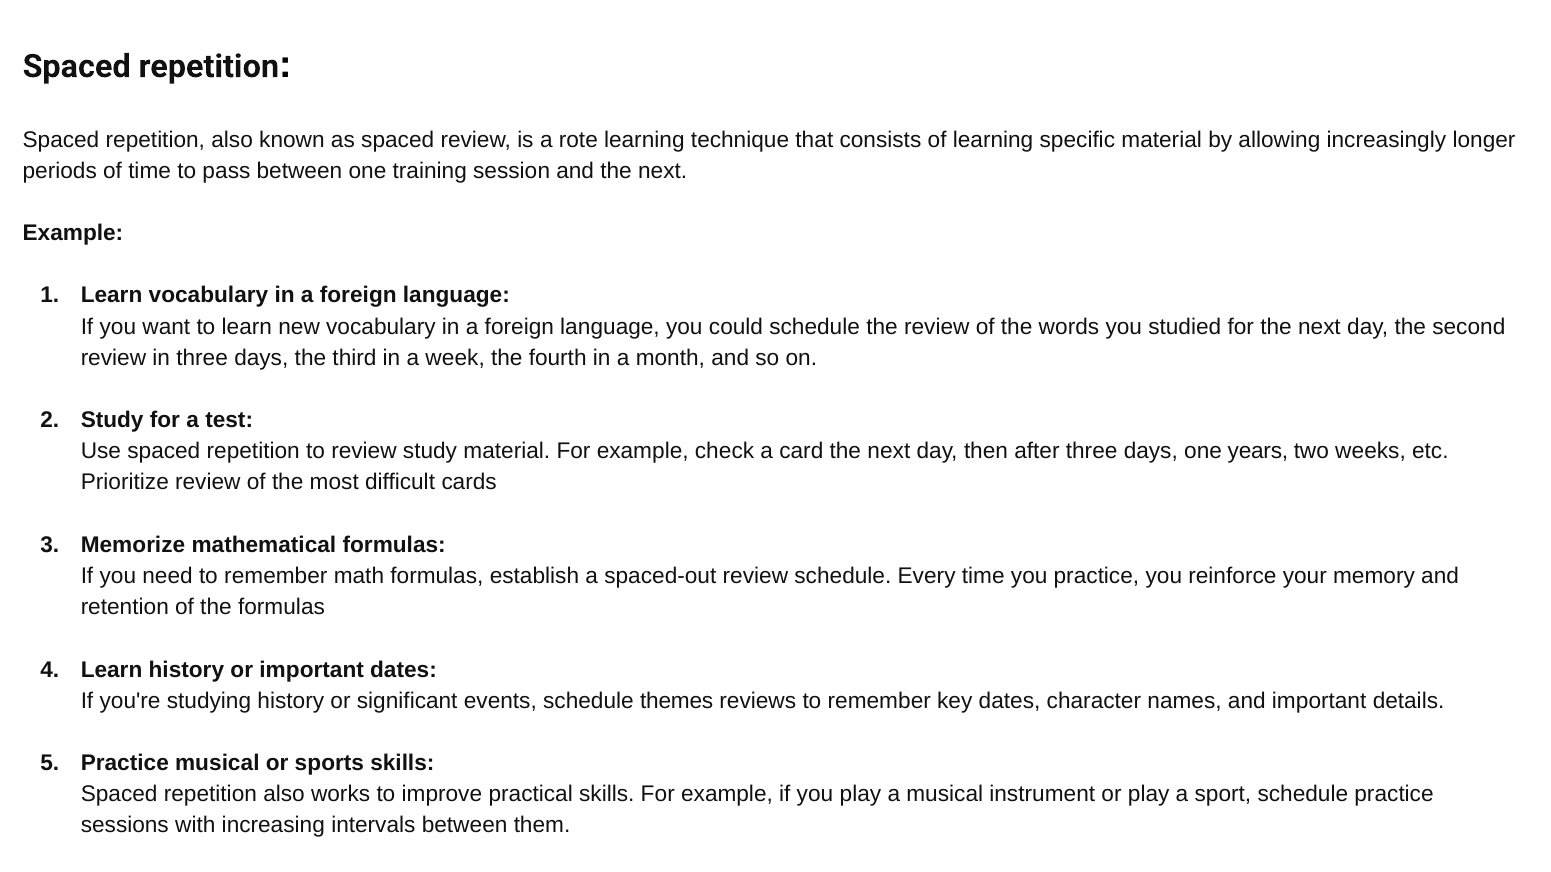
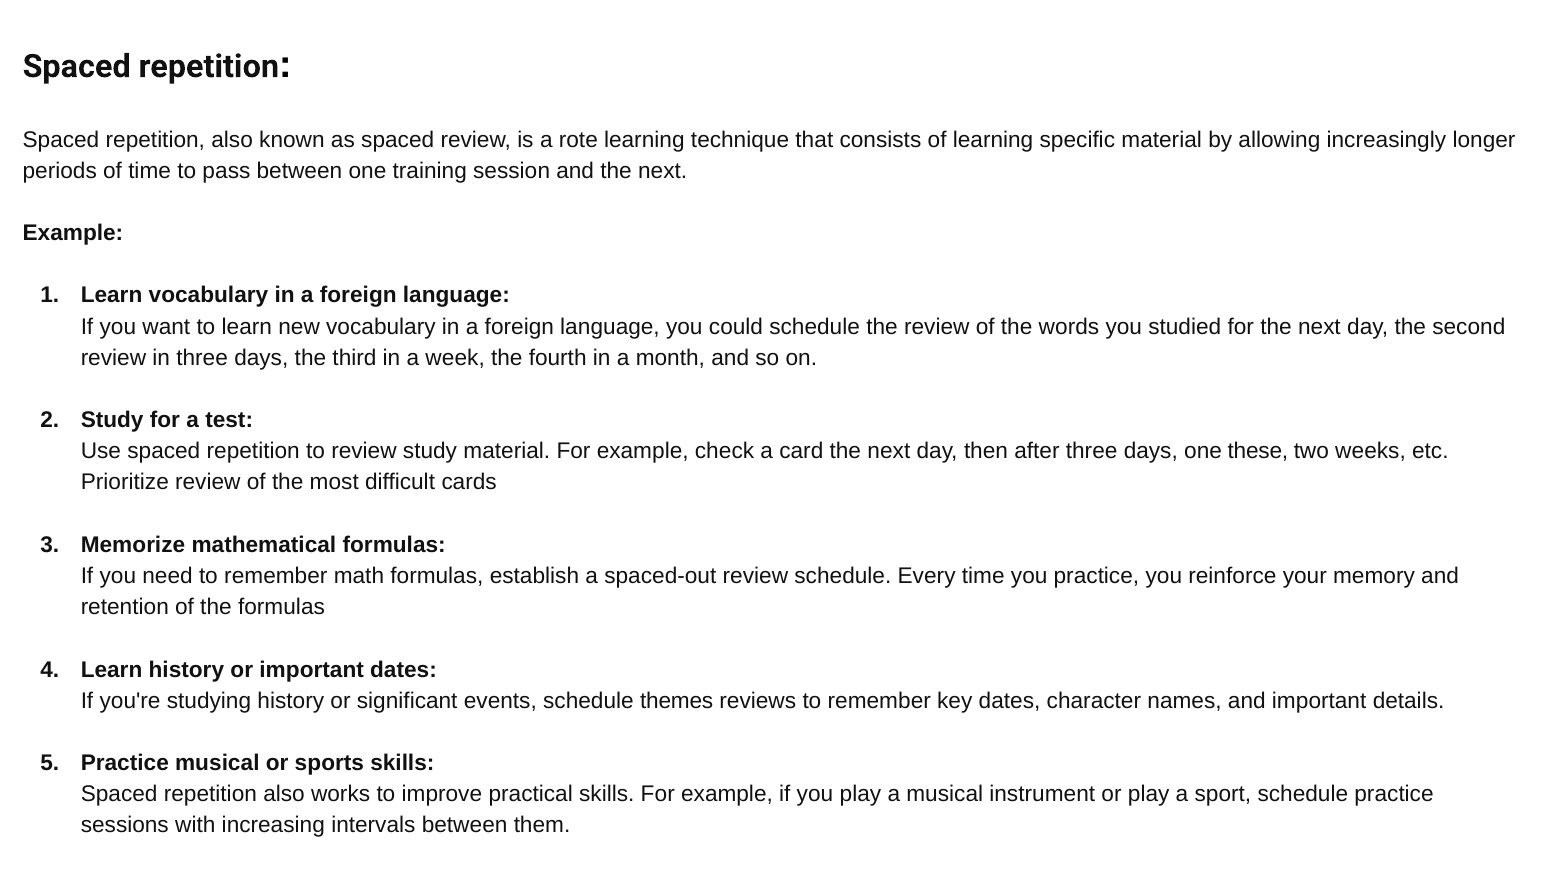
years: years -> these
